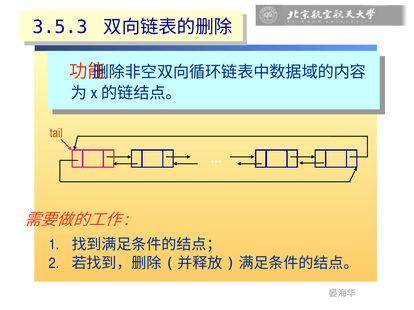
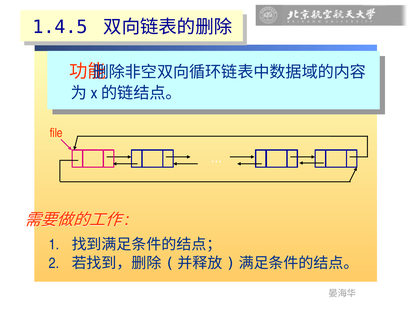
3.5.3: 3.5.3 -> 1.4.5
tail: tail -> file
